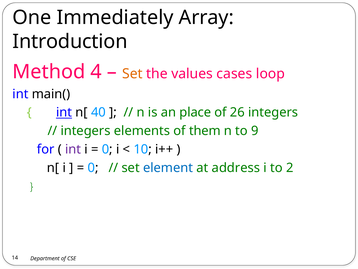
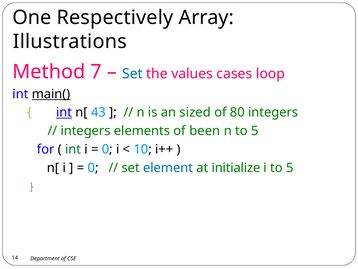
Immediately: Immediately -> Respectively
Introduction: Introduction -> Illustrations
4: 4 -> 7
Set at (132, 74) colour: orange -> blue
main( underline: none -> present
40: 40 -> 43
place: place -> sized
26: 26 -> 80
them: them -> been
n to 9: 9 -> 5
int at (73, 149) colour: purple -> green
address: address -> initialize
i to 2: 2 -> 5
